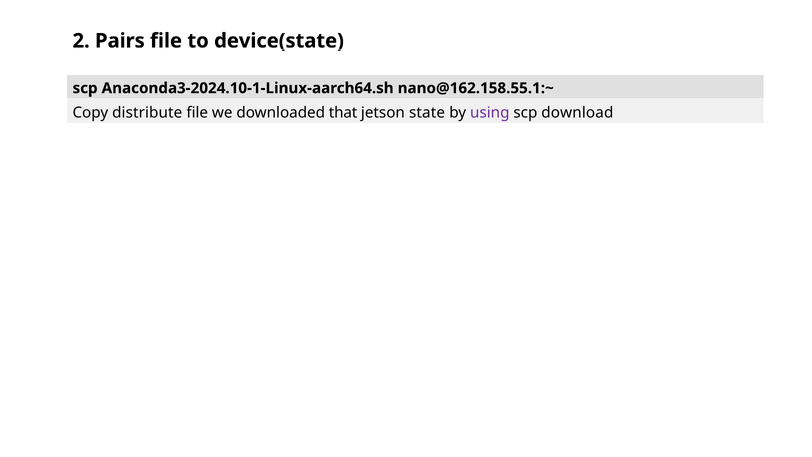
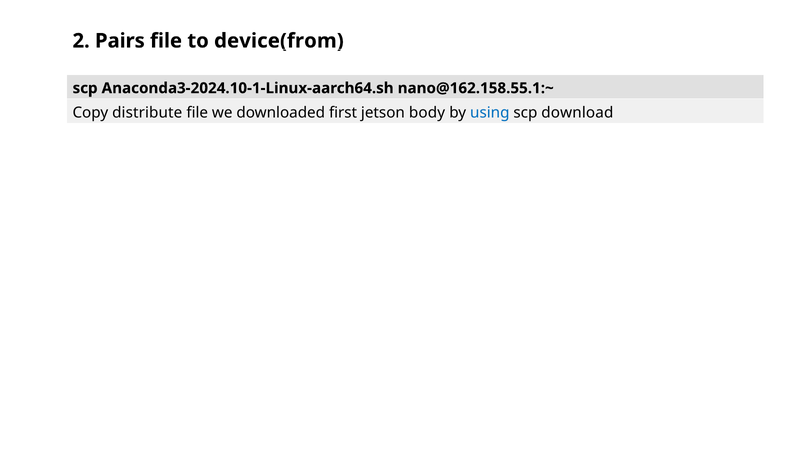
device(state: device(state -> device(from
that: that -> first
state: state -> body
using colour: purple -> blue
